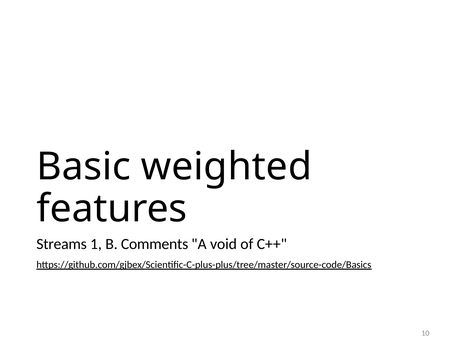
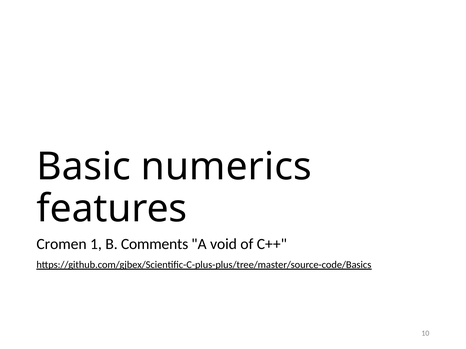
weighted: weighted -> numerics
Streams: Streams -> Cromen
